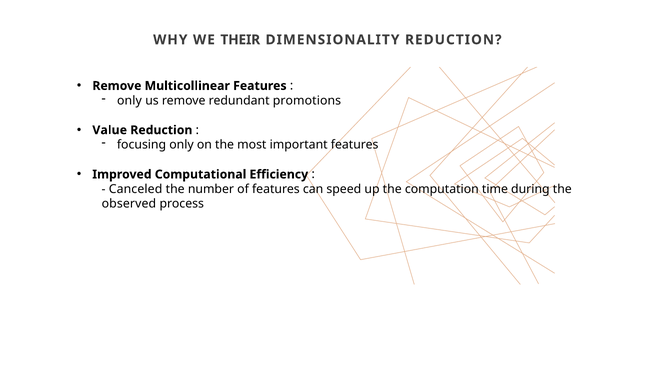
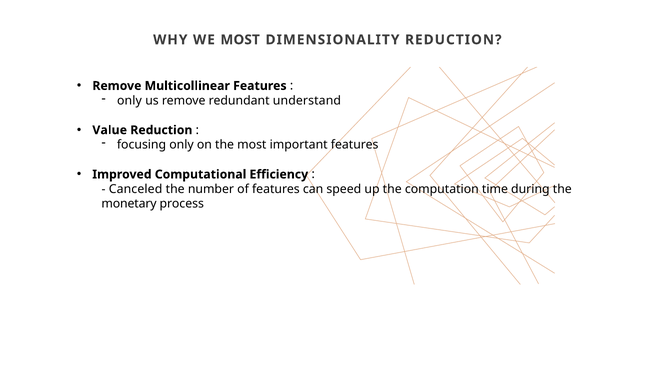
WE THEIR: THEIR -> MOST
promotions: promotions -> understand
observed: observed -> monetary
